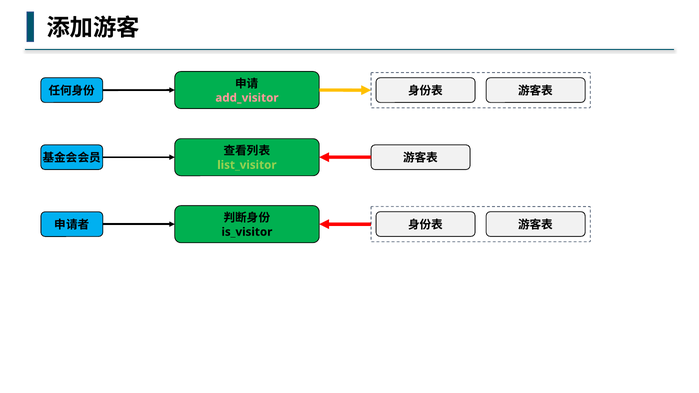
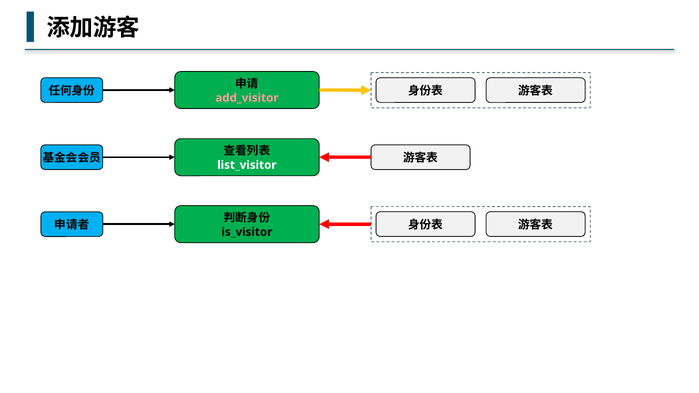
list_visitor colour: light green -> white
